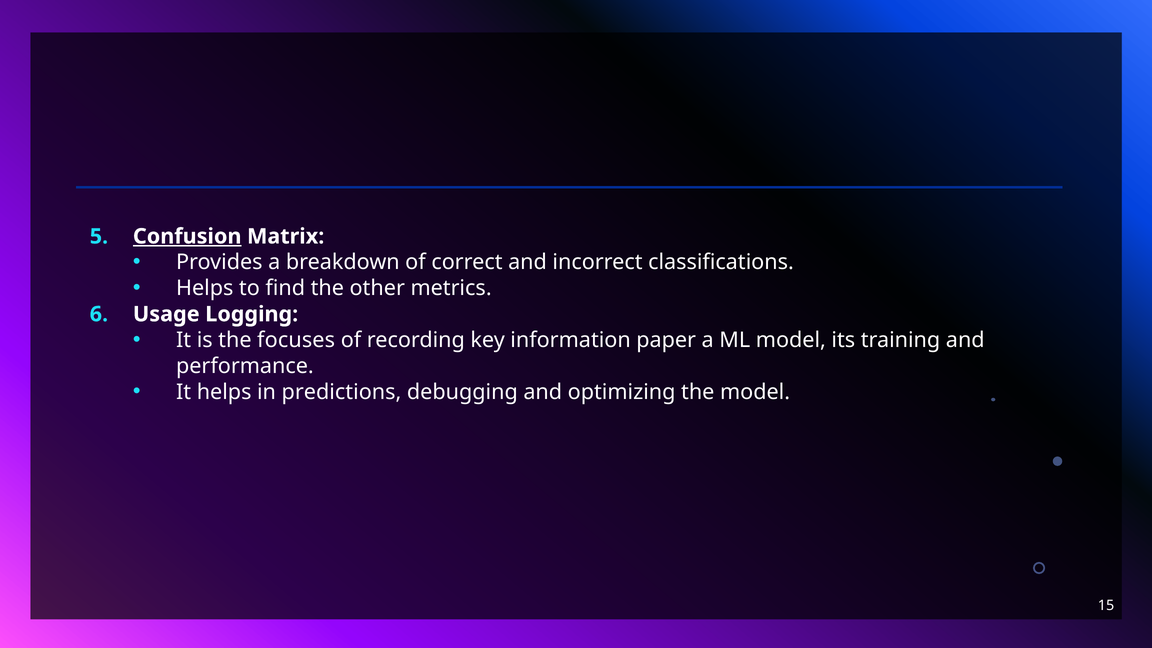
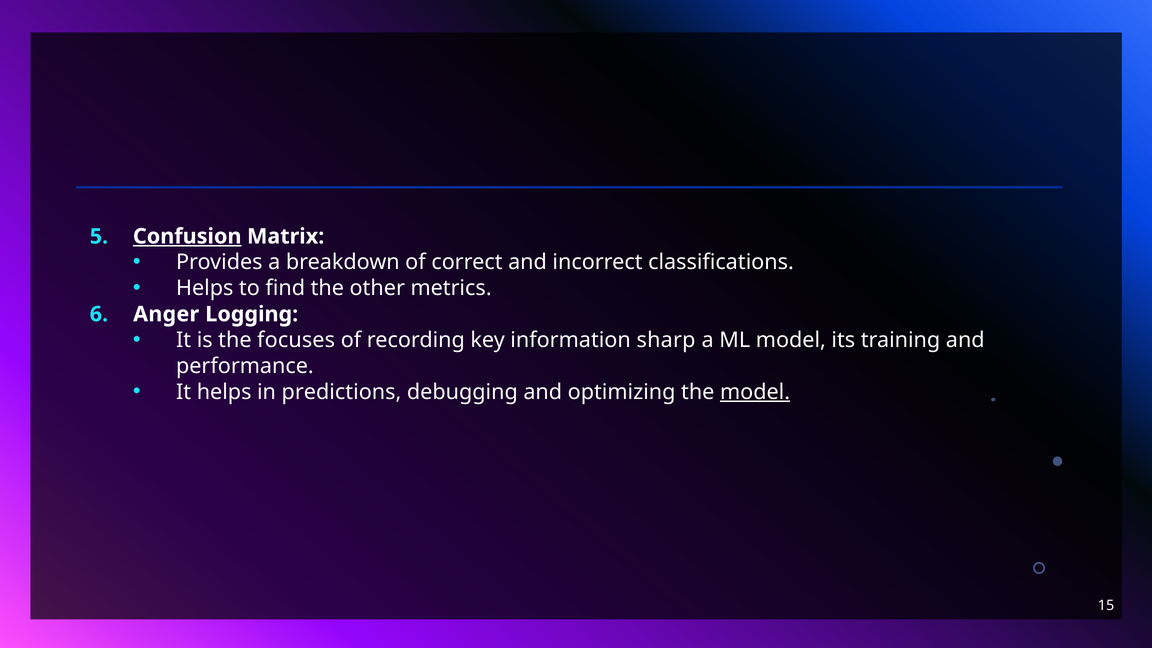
Usage: Usage -> Anger
paper: paper -> sharp
model at (755, 392) underline: none -> present
